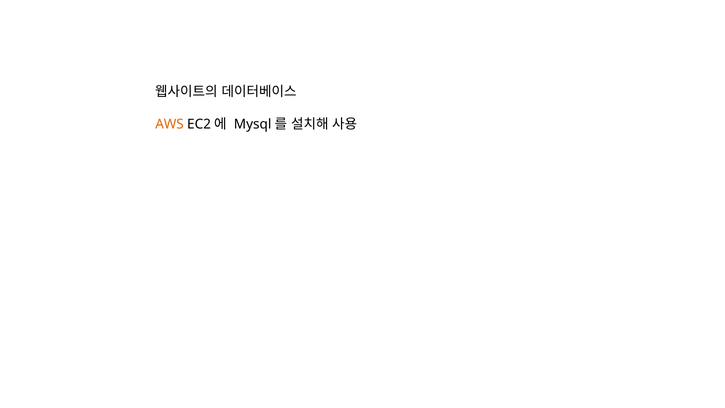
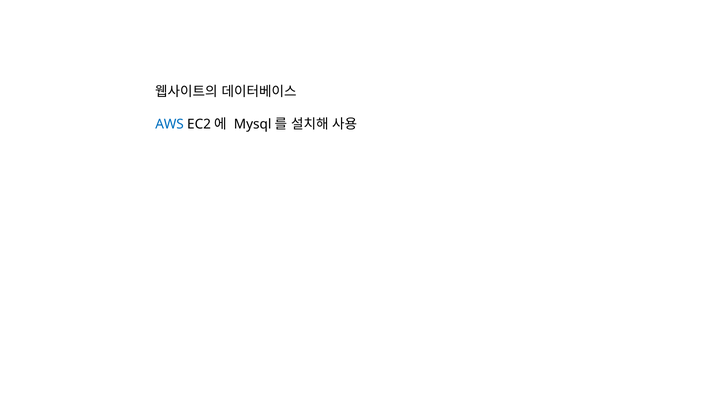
AWS colour: orange -> blue
